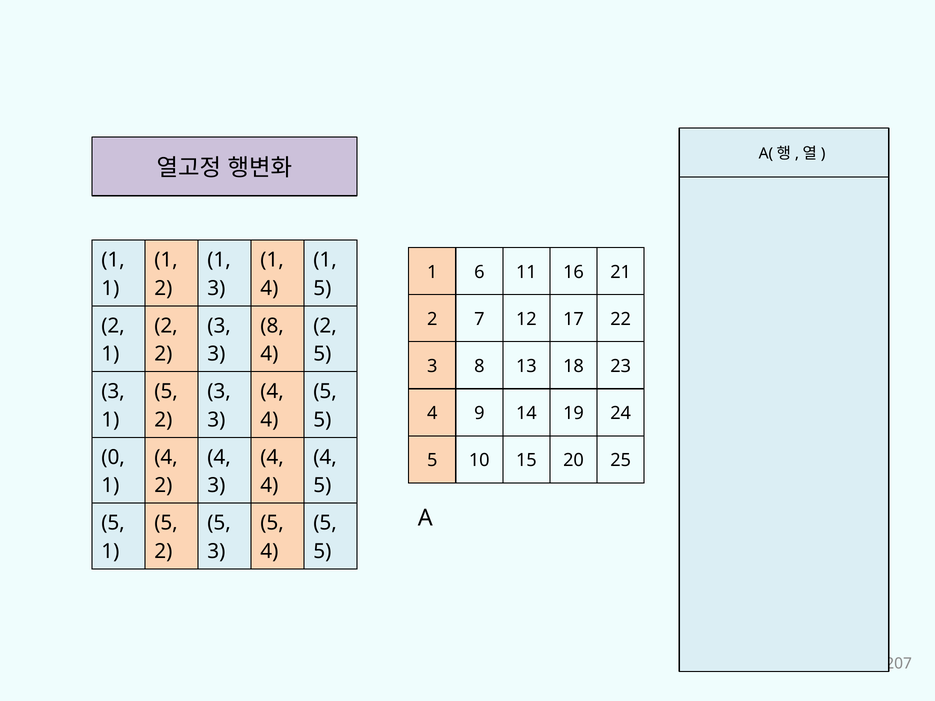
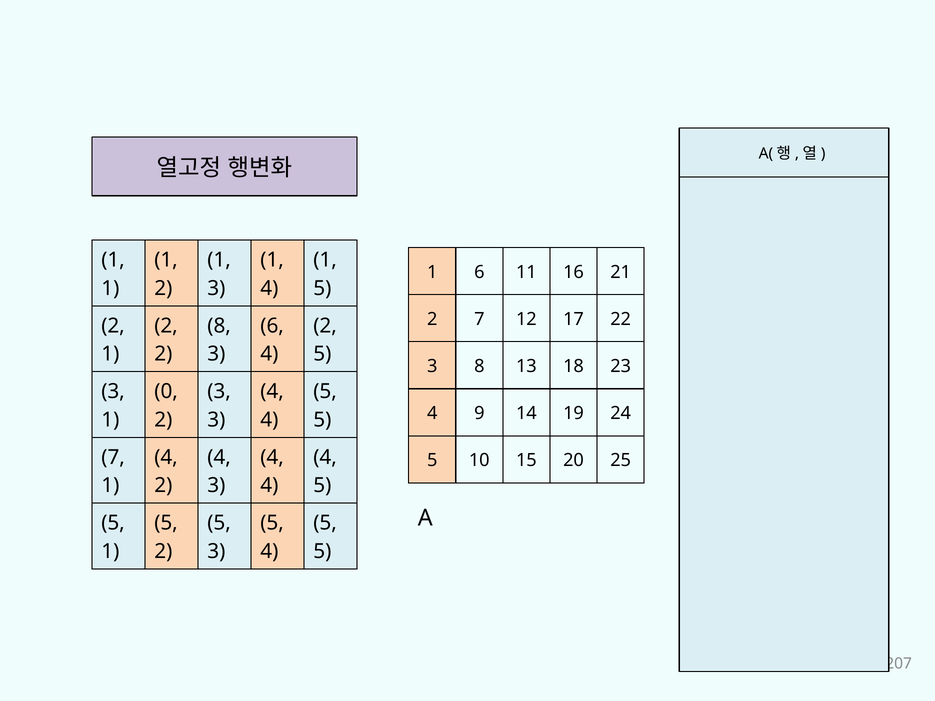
3 at (219, 326): 3 -> 8
8 at (272, 326): 8 -> 6
5 at (166, 392): 5 -> 0
0 at (113, 457): 0 -> 7
